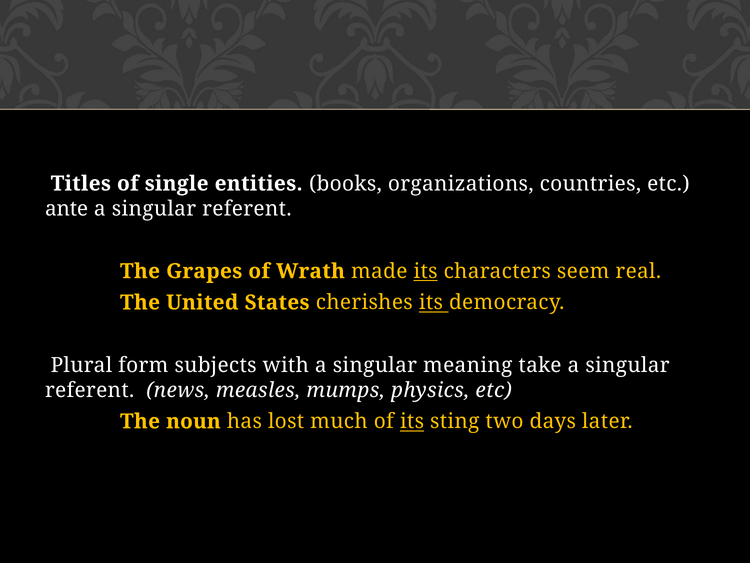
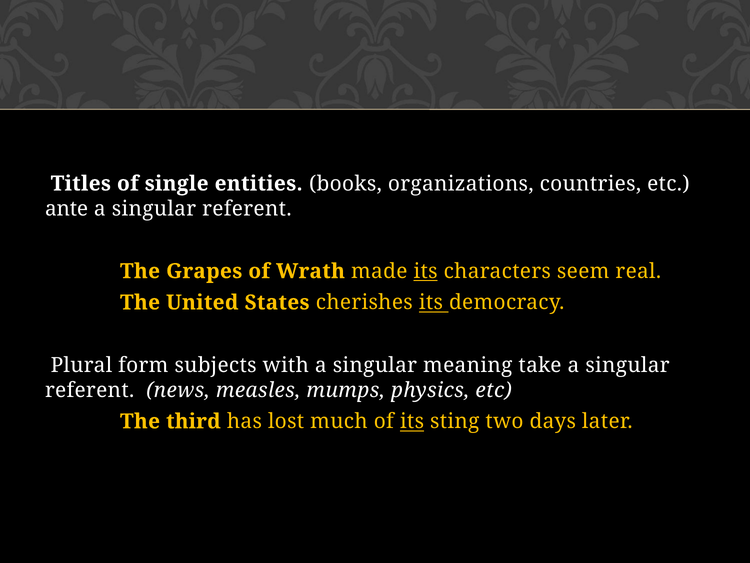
noun: noun -> third
